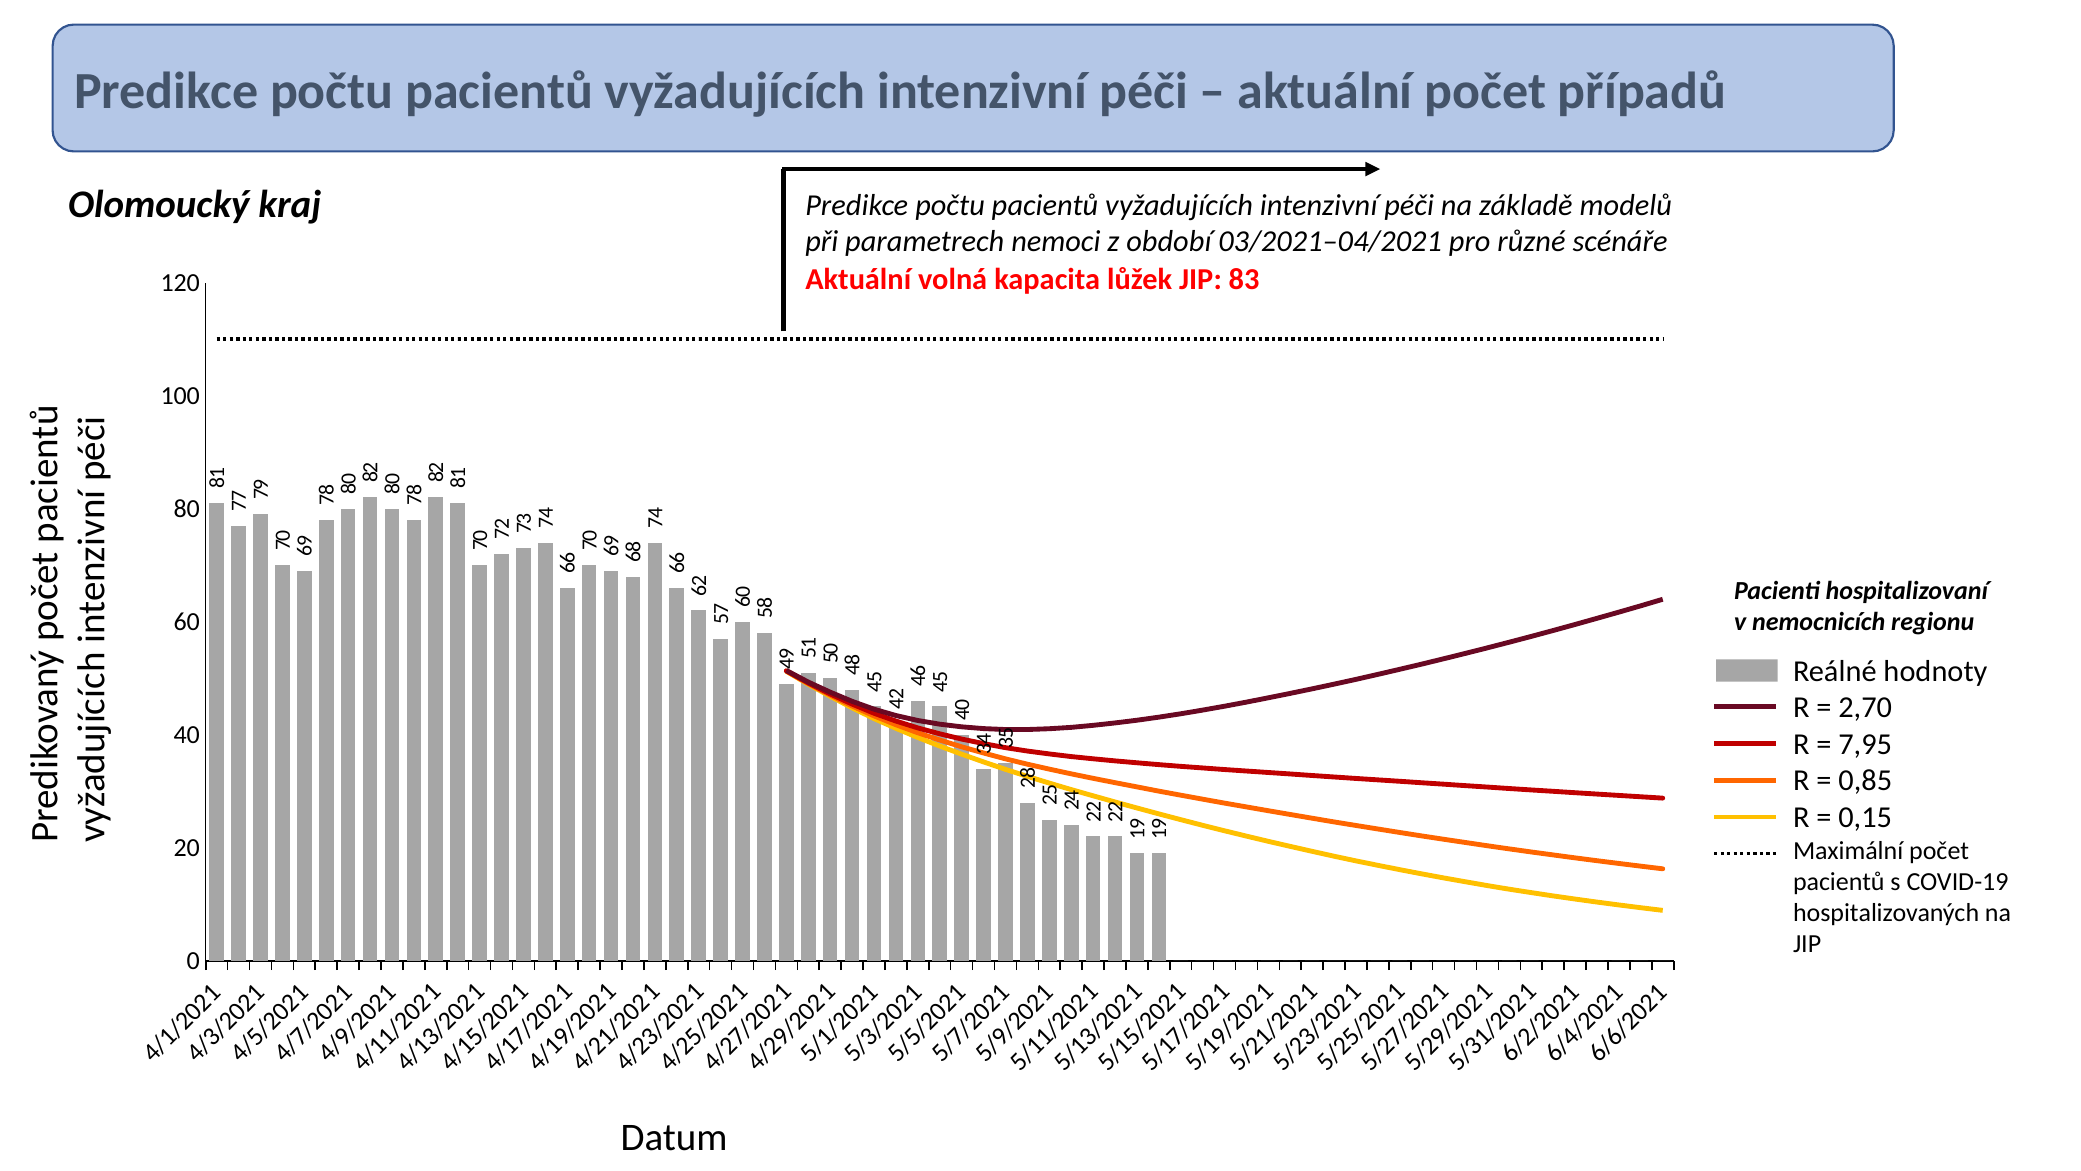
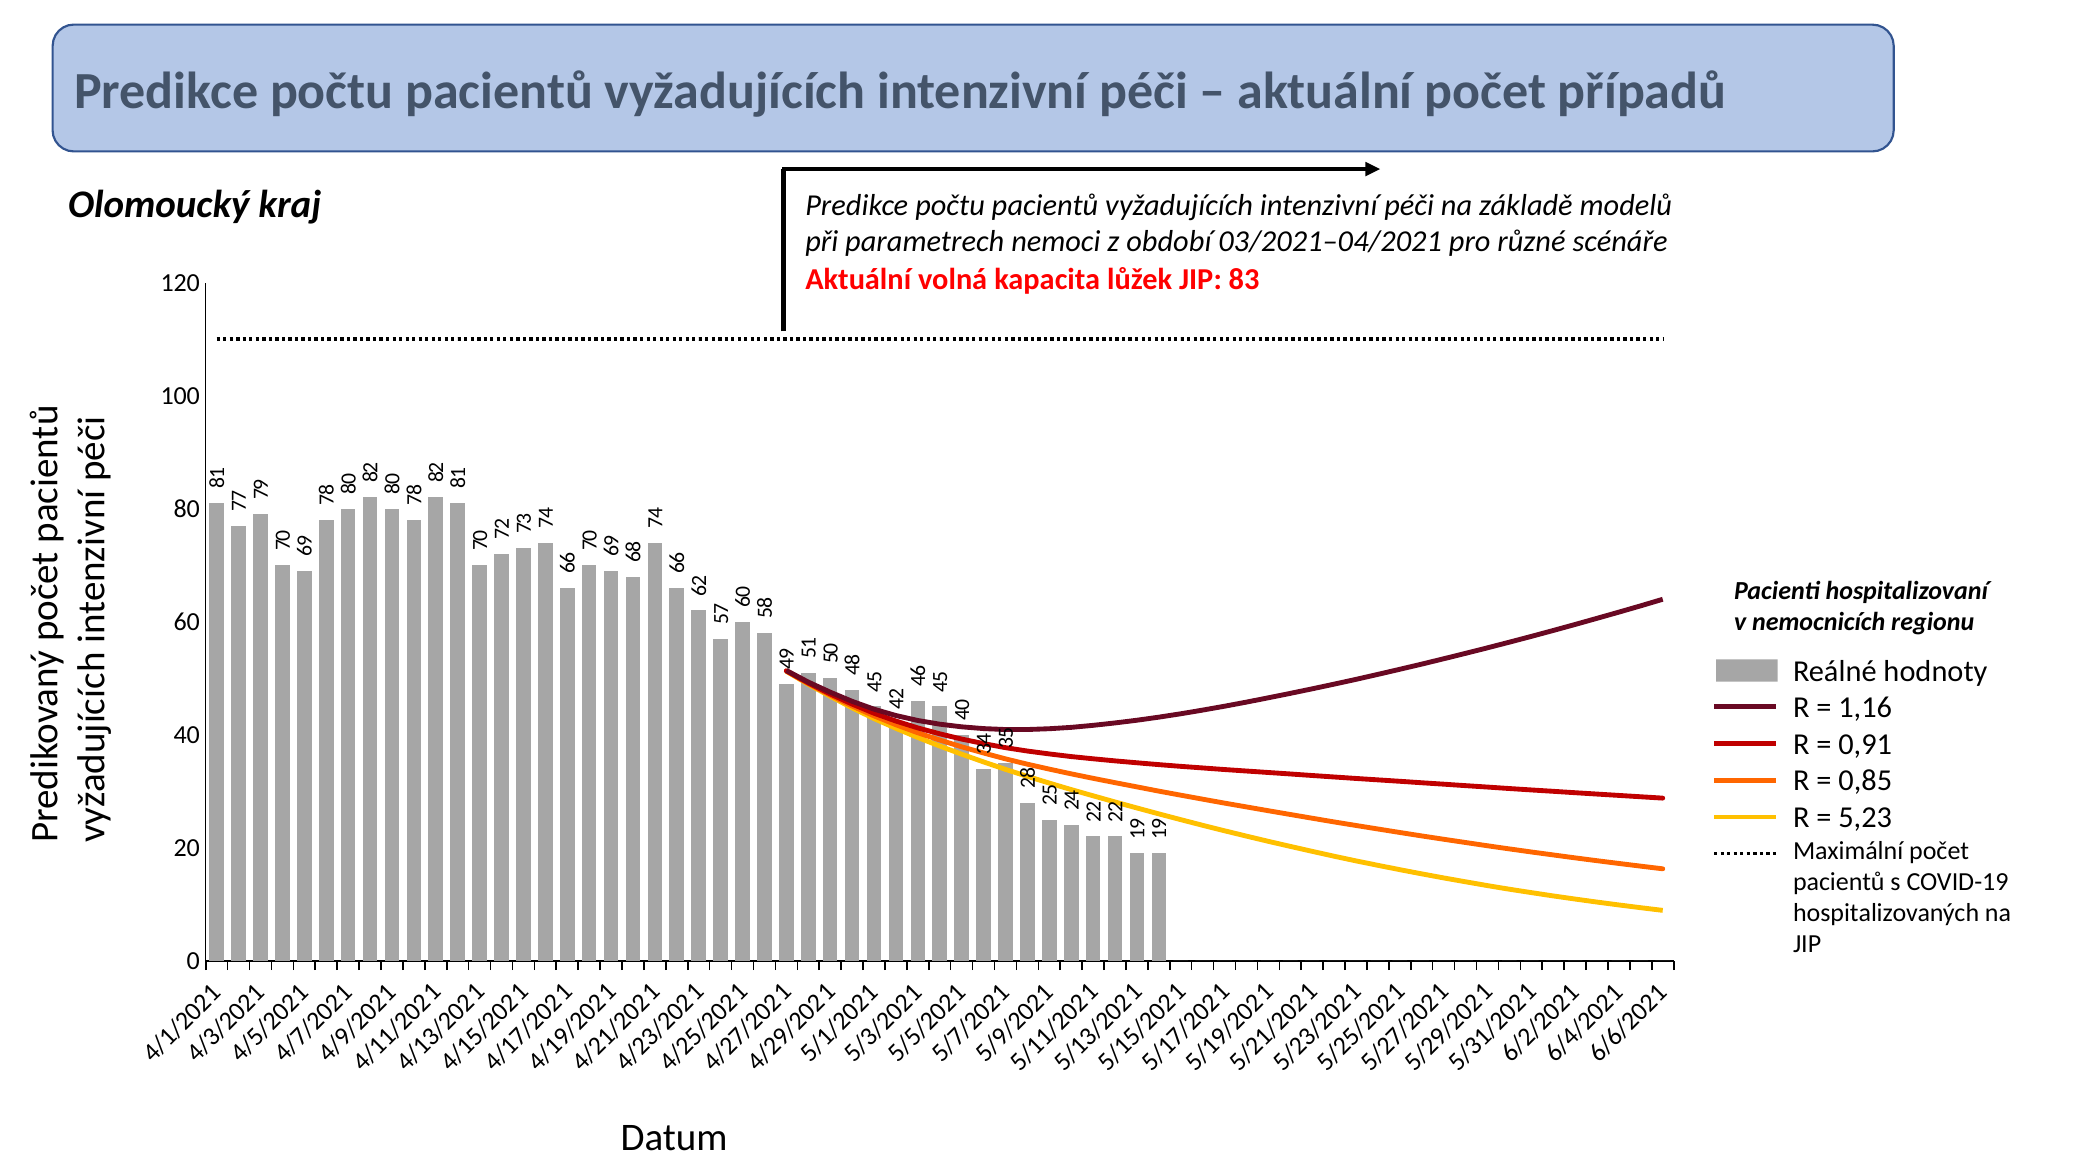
2,70: 2,70 -> 1,16
7,95: 7,95 -> 0,91
0,15: 0,15 -> 5,23
